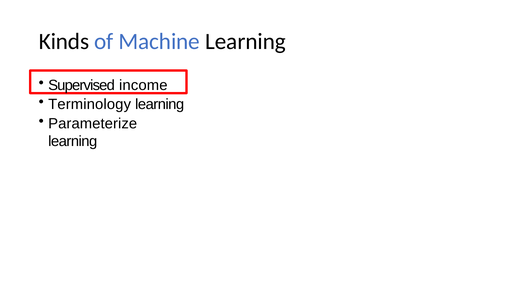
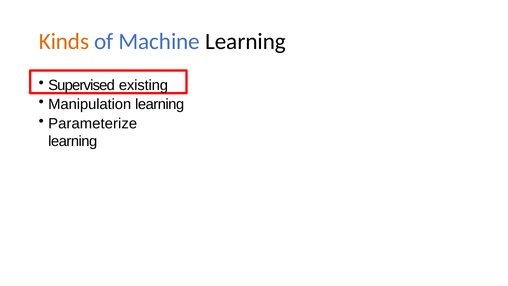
Kinds colour: black -> orange
income: income -> existing
Terminology: Terminology -> Manipulation
